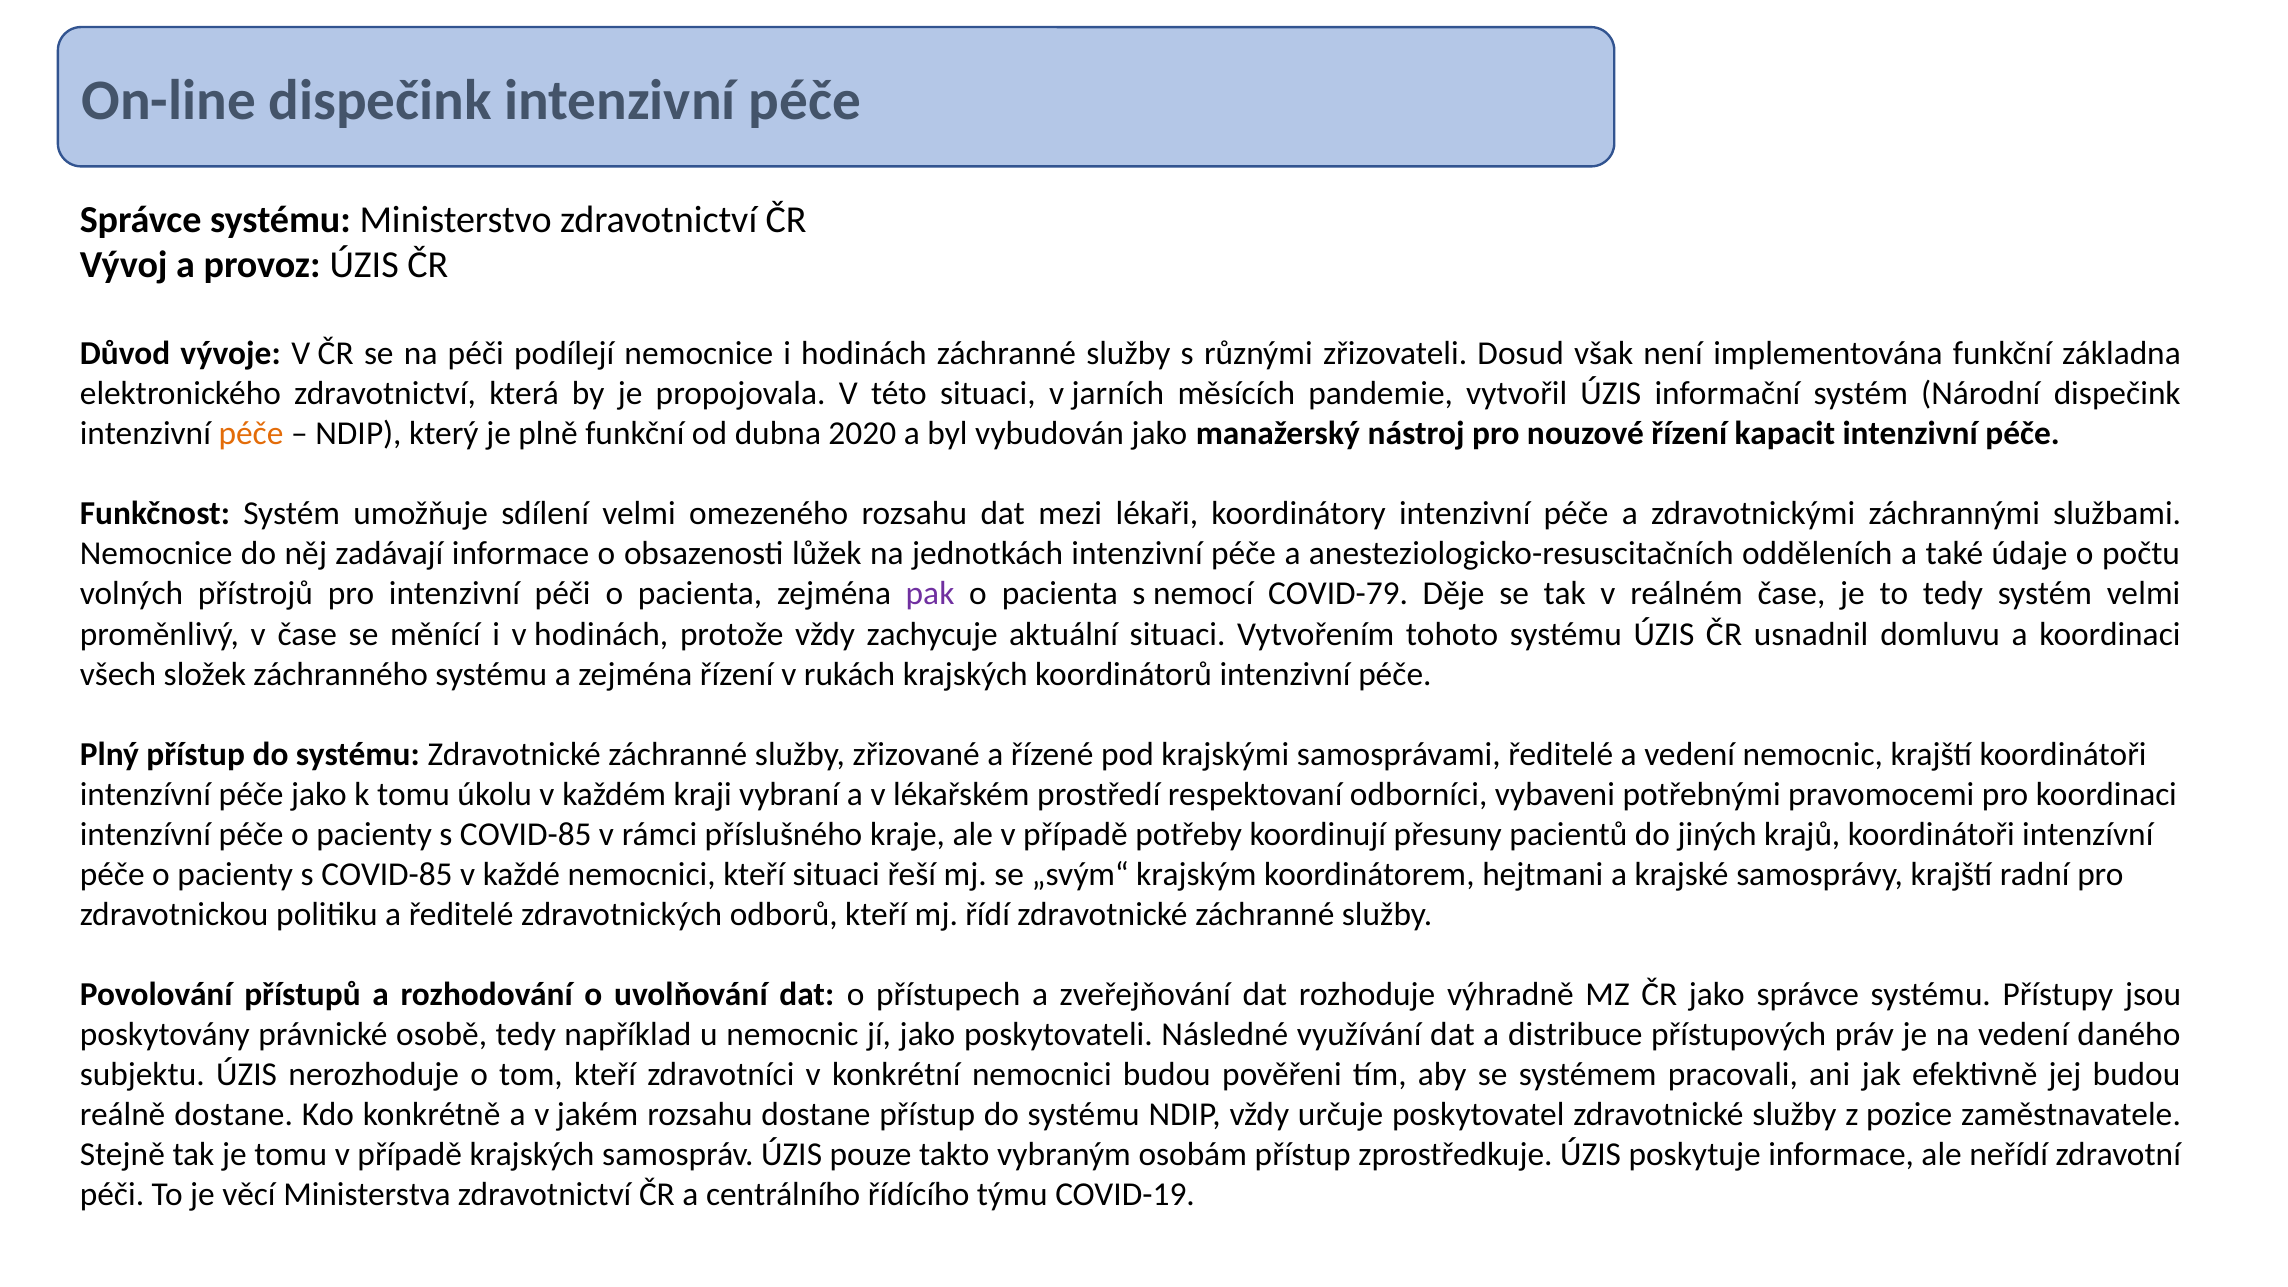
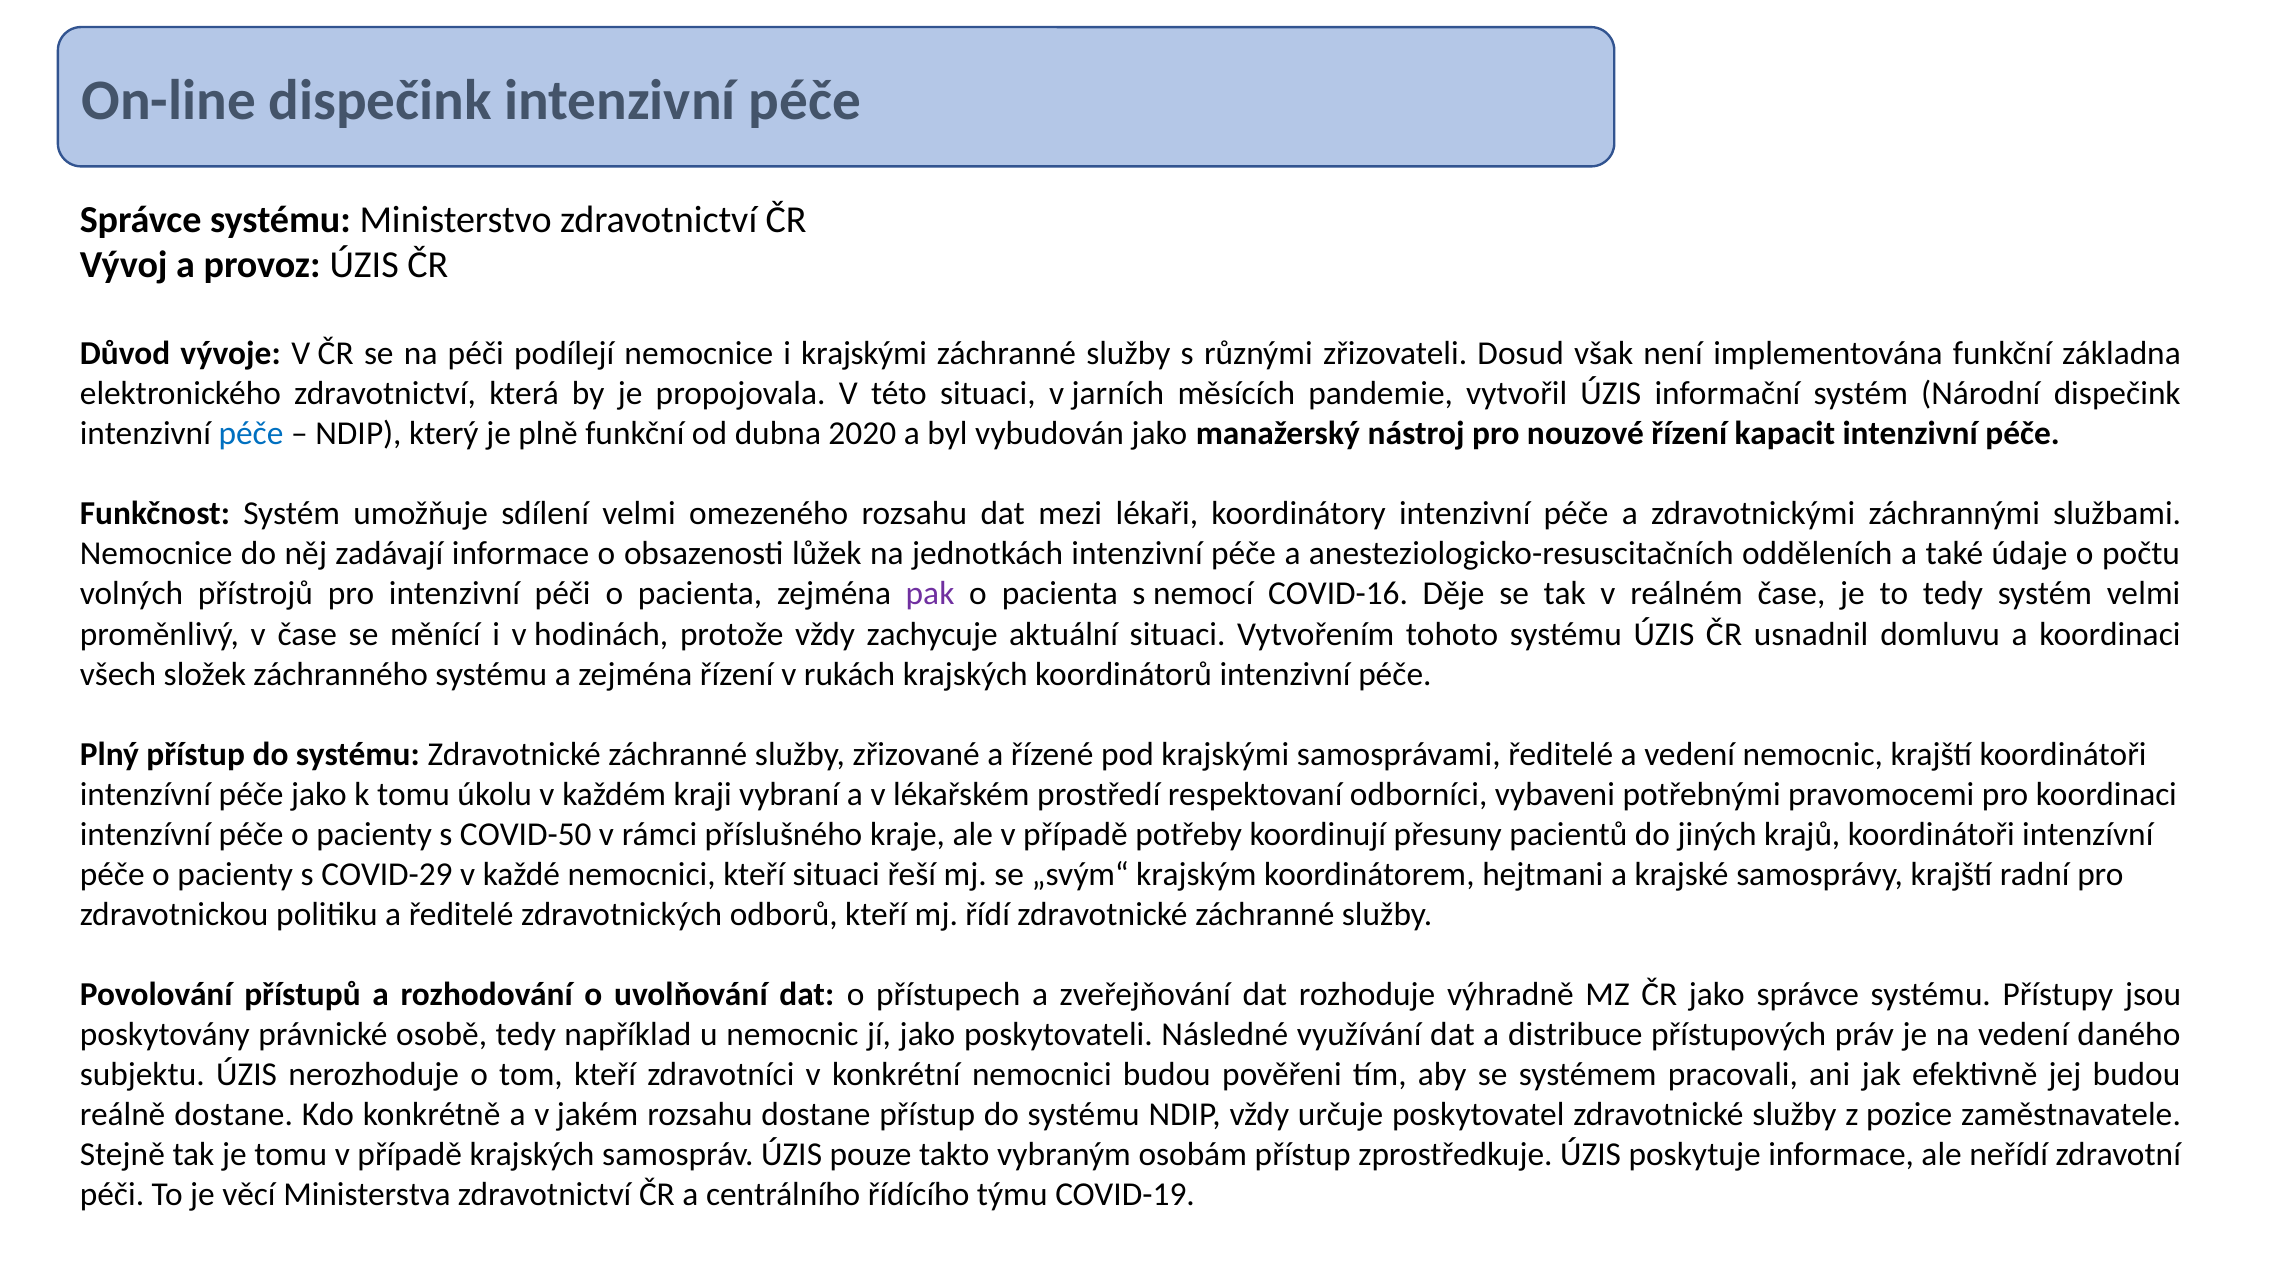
i hodinách: hodinách -> krajskými
péče at (251, 434) colour: orange -> blue
COVID-79: COVID-79 -> COVID-16
COVID-85 at (526, 834): COVID-85 -> COVID-50
COVID-85 at (387, 874): COVID-85 -> COVID-29
